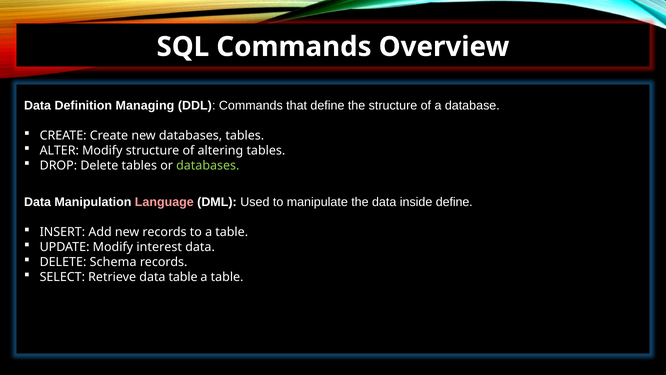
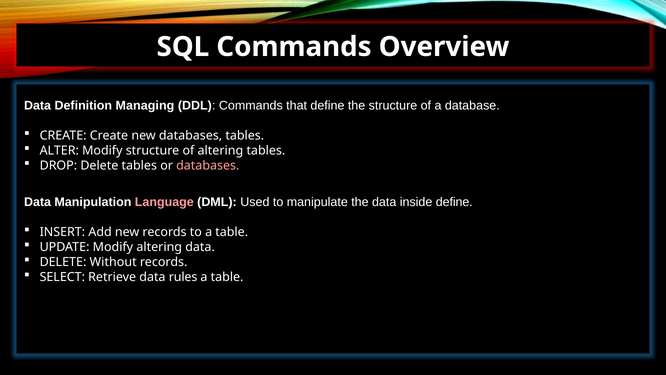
databases at (208, 166) colour: light green -> pink
Modify interest: interest -> altering
Schema: Schema -> Without
data table: table -> rules
